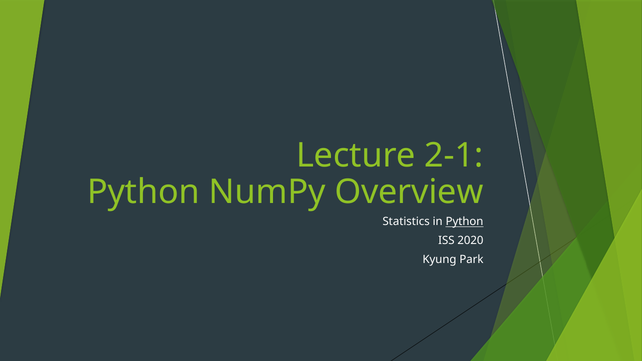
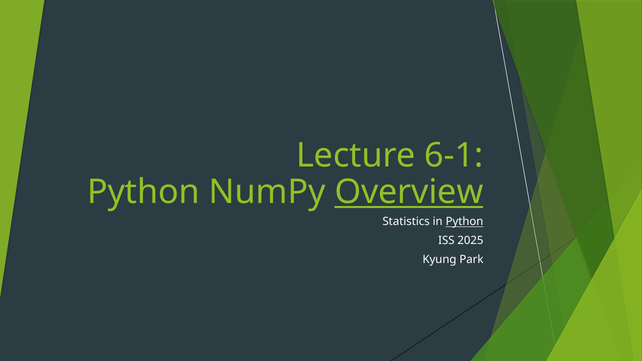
2-1: 2-1 -> 6-1
Overview underline: none -> present
2020: 2020 -> 2025
